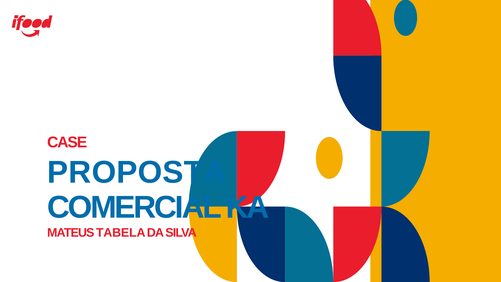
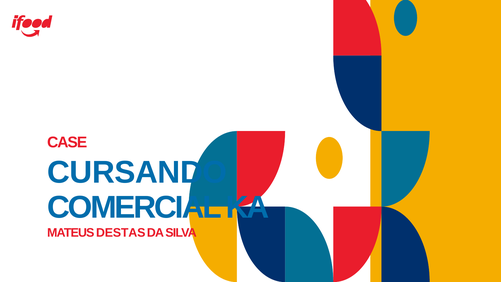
PROPOSTA: PROPOSTA -> CURSANDO
TABELA: TABELA -> DESTAS
